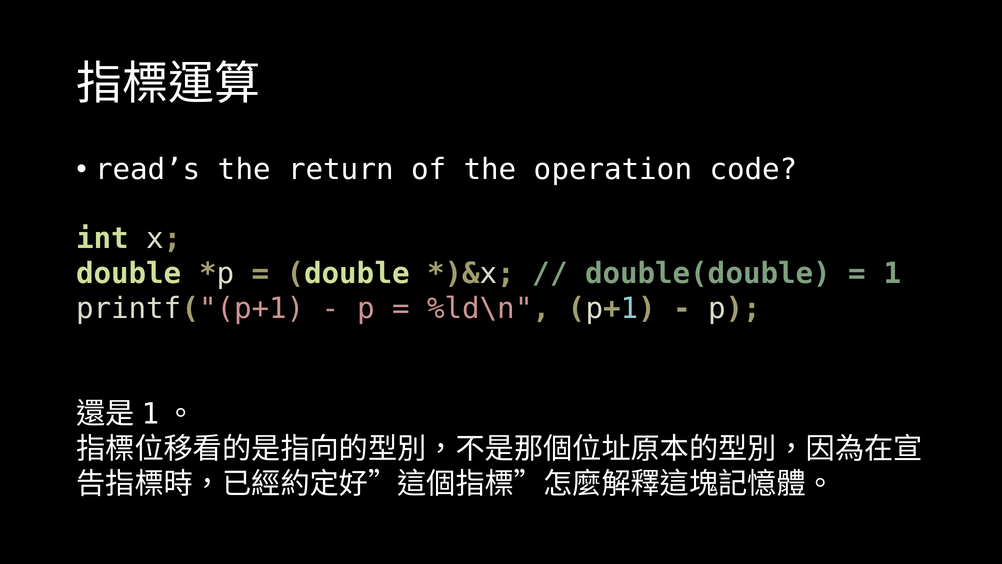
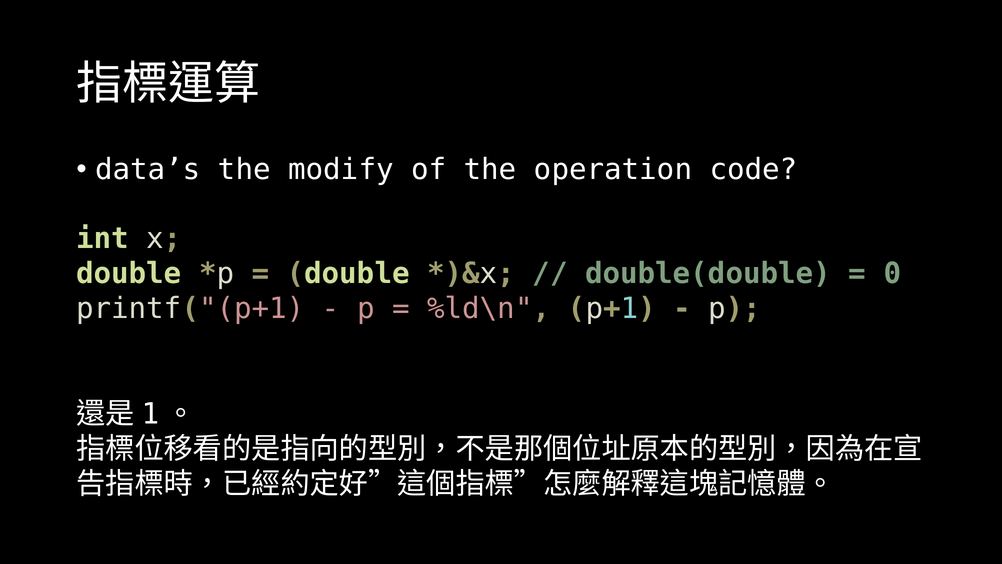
read’s: read’s -> data’s
return: return -> modify
1: 1 -> 0
